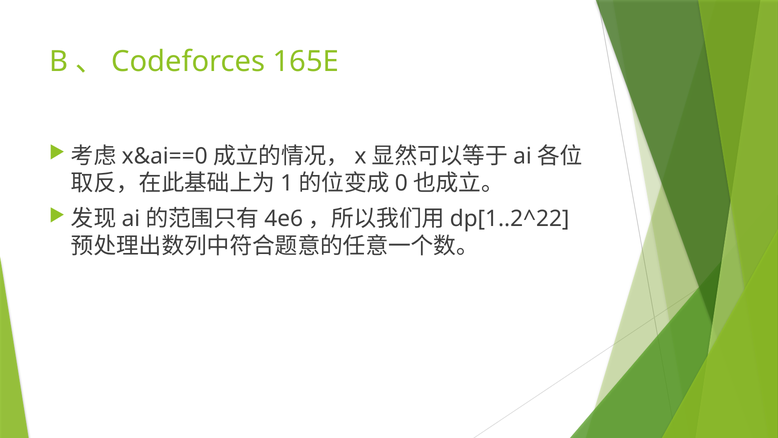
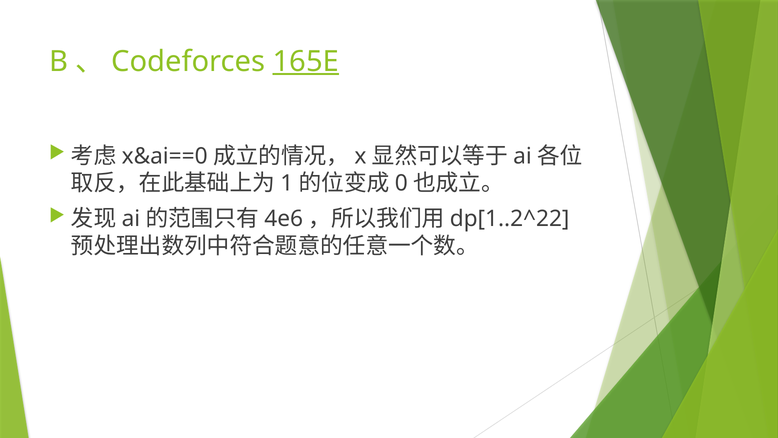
165E underline: none -> present
